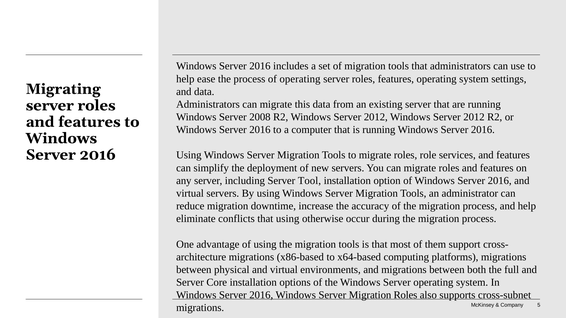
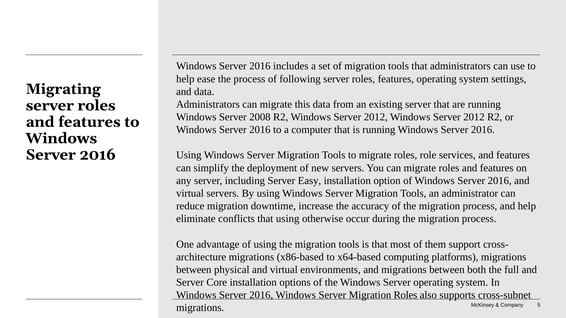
of operating: operating -> following
Tool: Tool -> Easy
